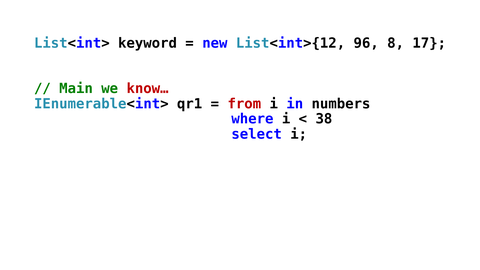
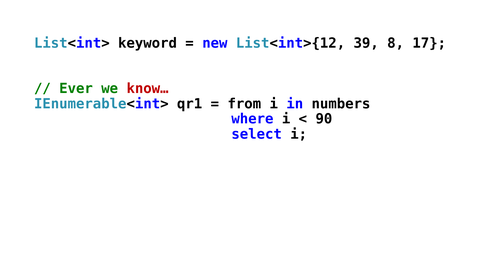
96: 96 -> 39
Main: Main -> Ever
from colour: red -> black
38: 38 -> 90
